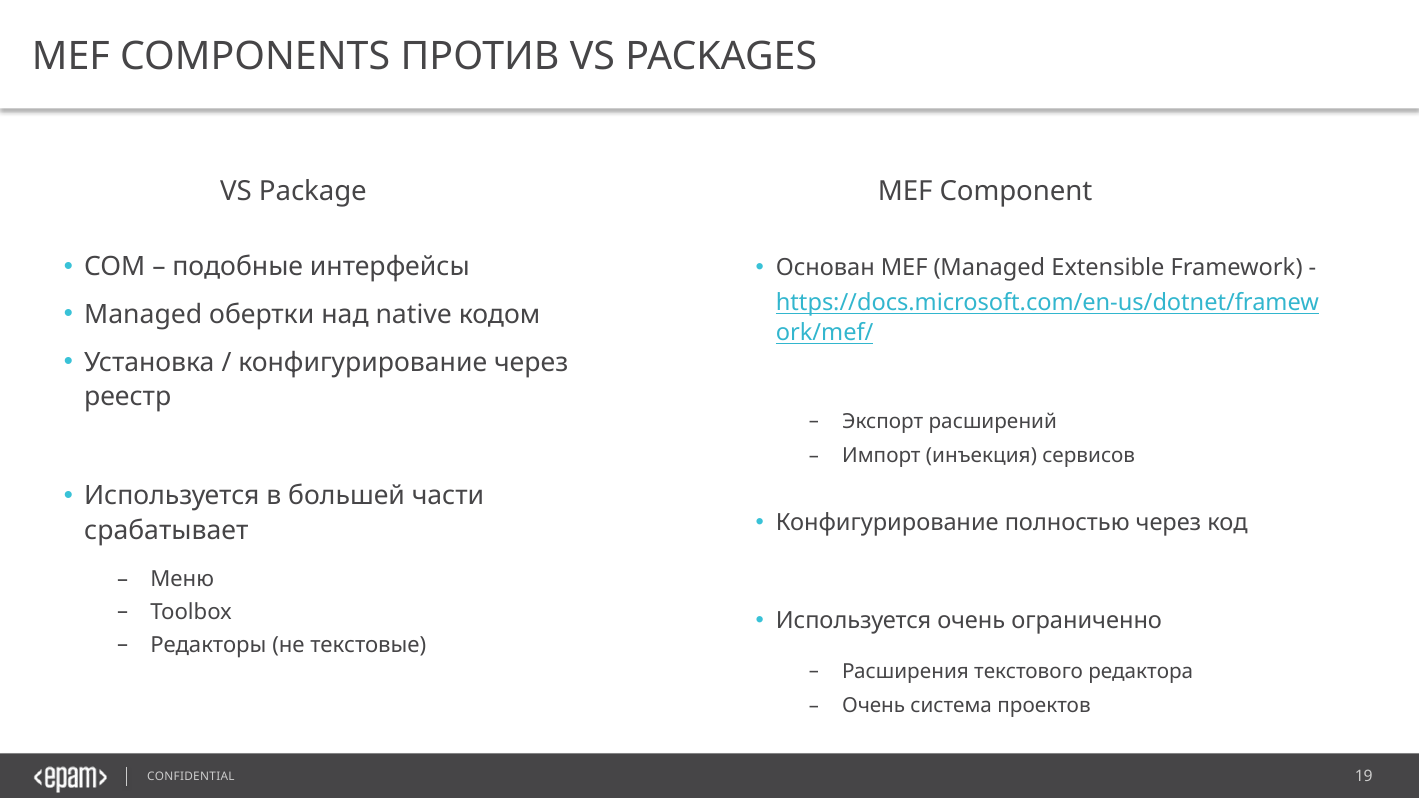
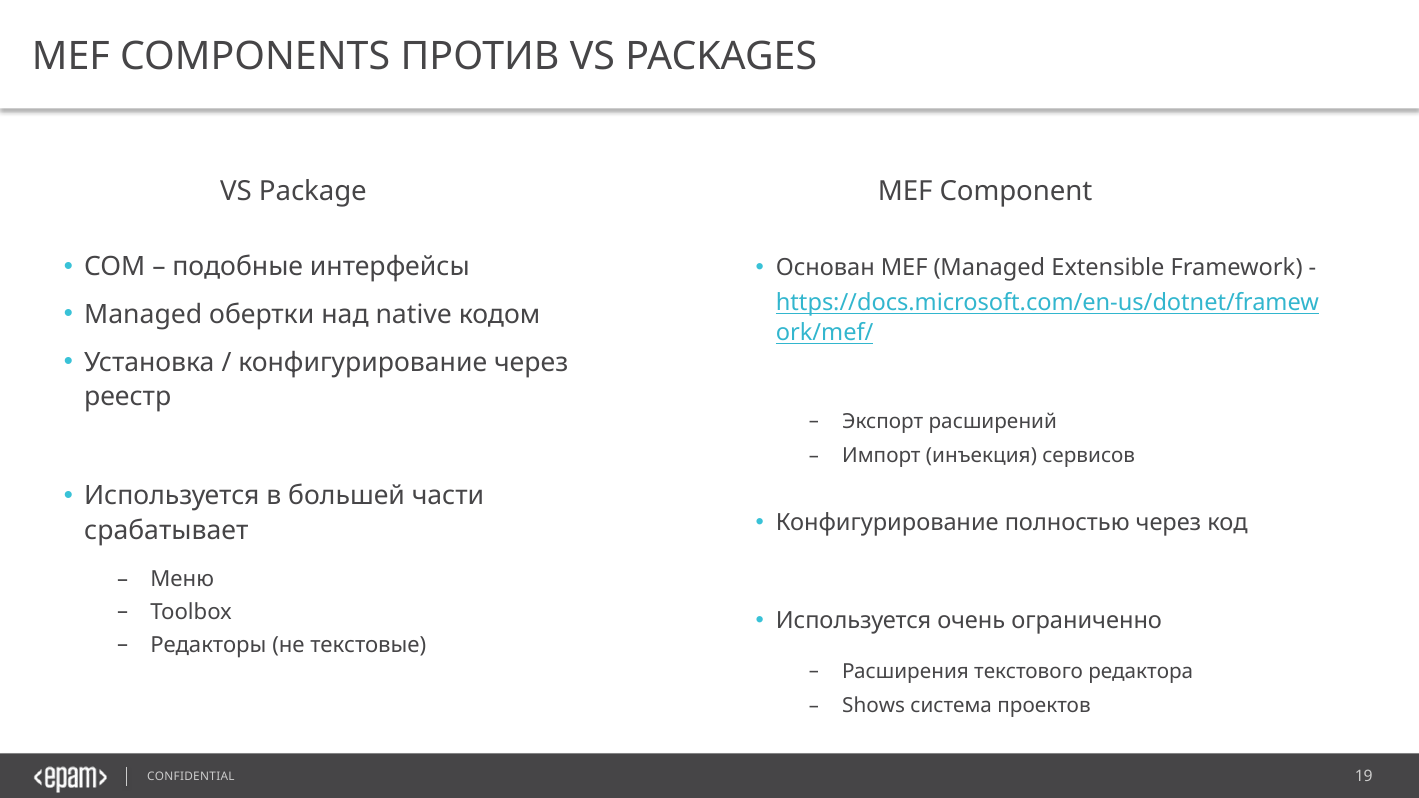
Очень at (874, 706): Очень -> Shows
